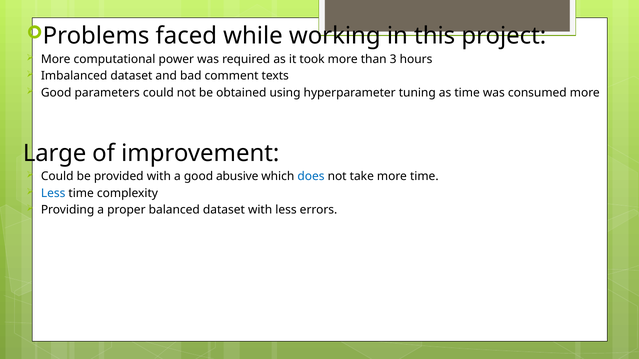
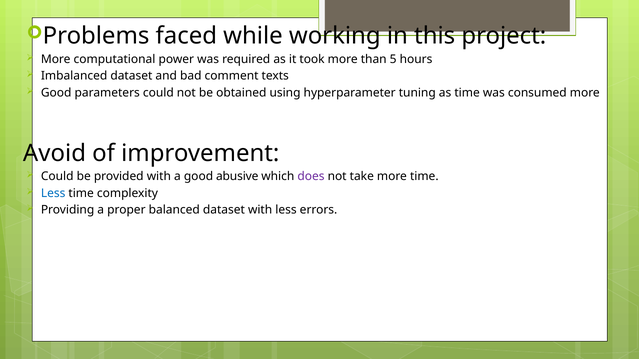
3: 3 -> 5
Large: Large -> Avoid
does colour: blue -> purple
